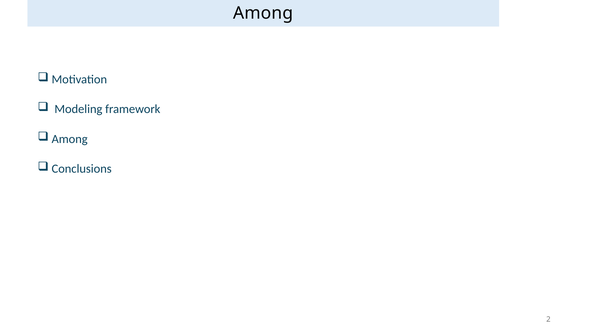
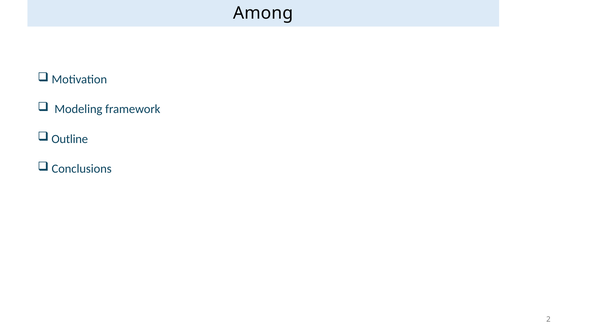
Among at (70, 139): Among -> Outline
